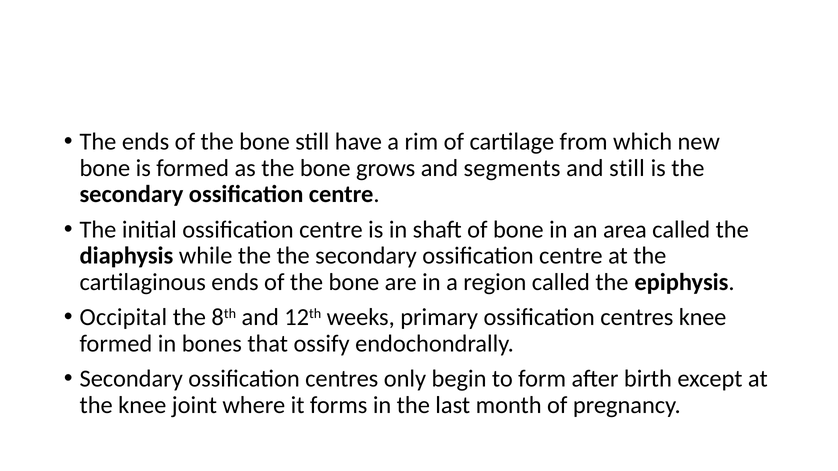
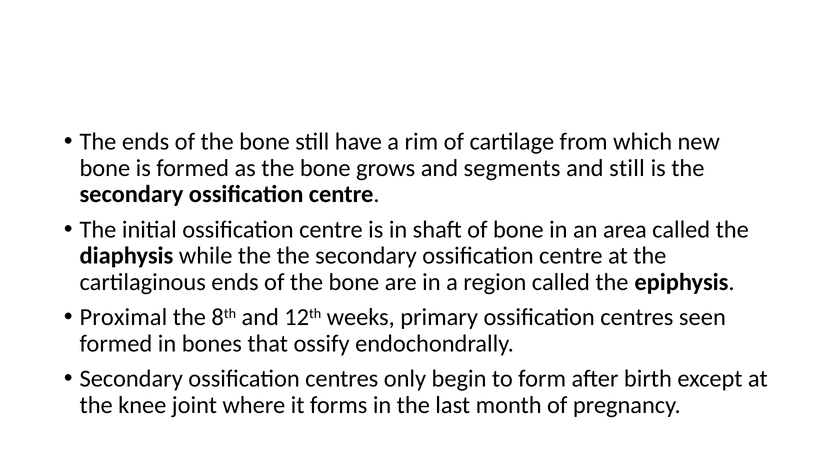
Occipital: Occipital -> Proximal
centres knee: knee -> seen
